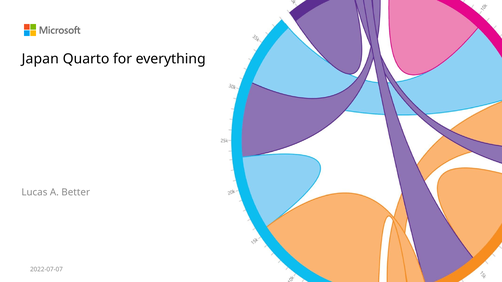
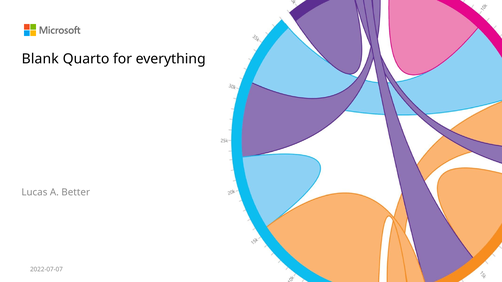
Japan: Japan -> Blank
